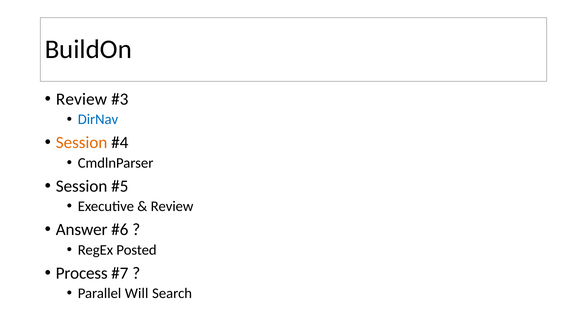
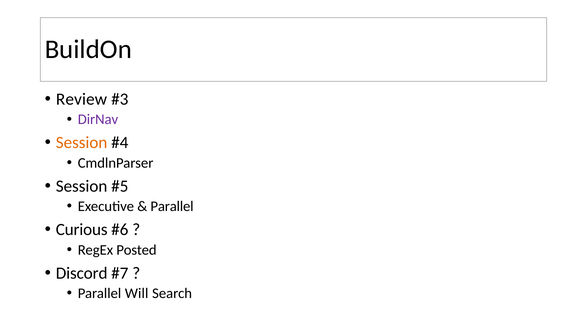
DirNav colour: blue -> purple
Review at (172, 206): Review -> Parallel
Answer: Answer -> Curious
Process: Process -> Discord
